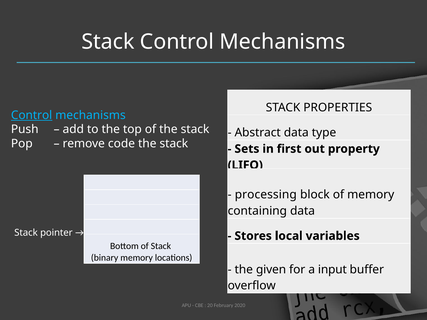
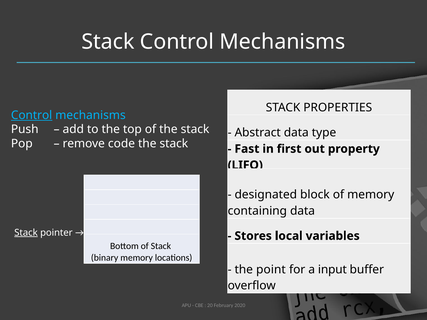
Sets: Sets -> Fast
processing: processing -> designated
Stack at (26, 233) underline: none -> present
given: given -> point
